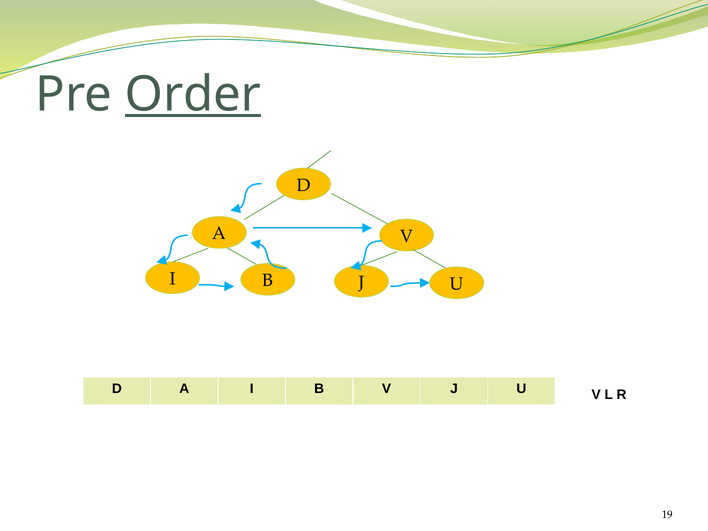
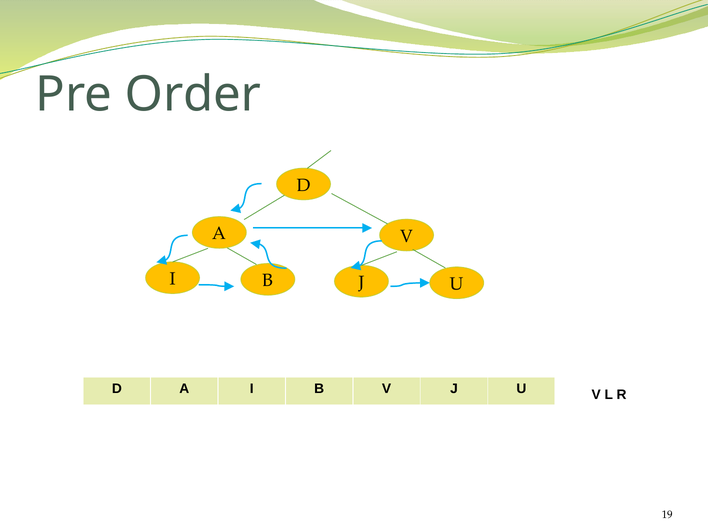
Order underline: present -> none
